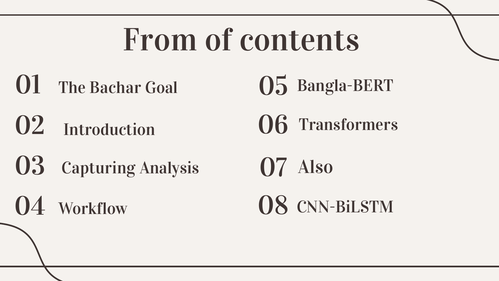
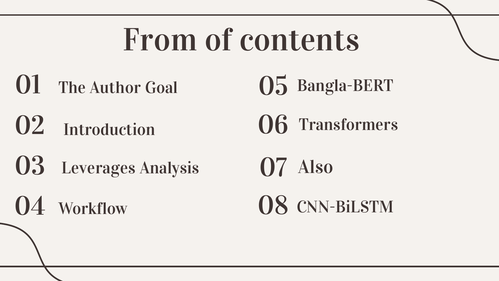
Bachar: Bachar -> Author
Capturing: Capturing -> Leverages
